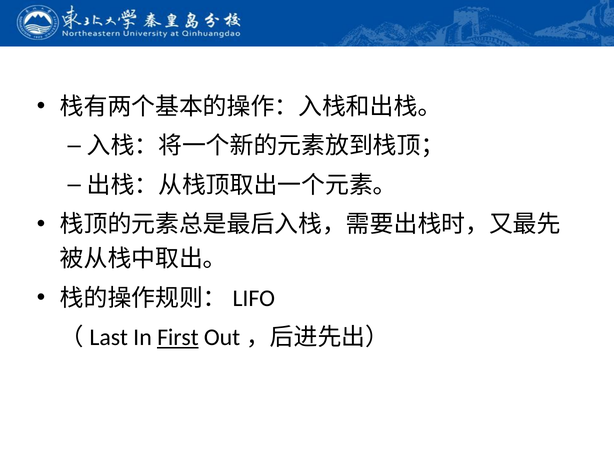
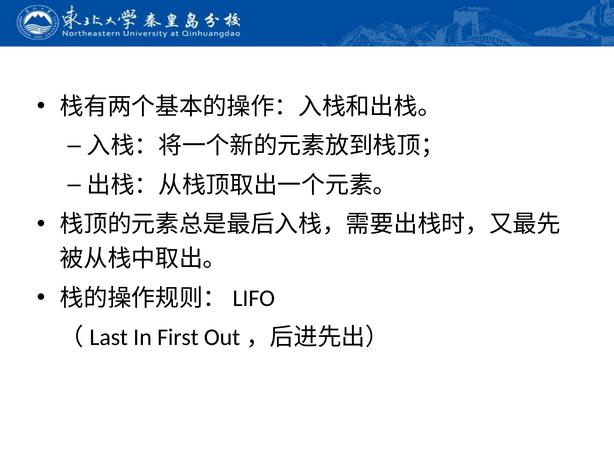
First underline: present -> none
